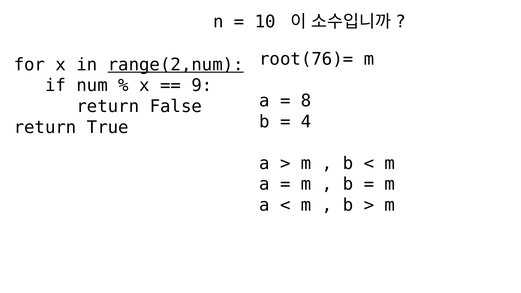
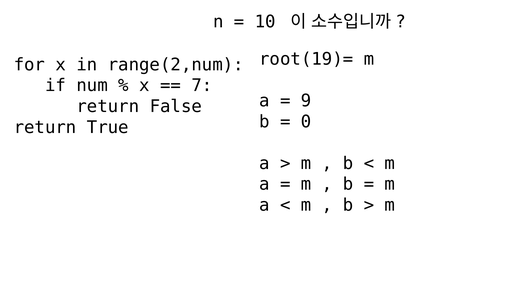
root(76)=: root(76)= -> root(19)=
range(2,num underline: present -> none
9: 9 -> 7
8: 8 -> 9
4: 4 -> 0
